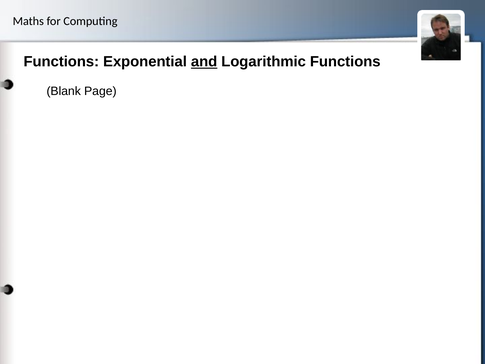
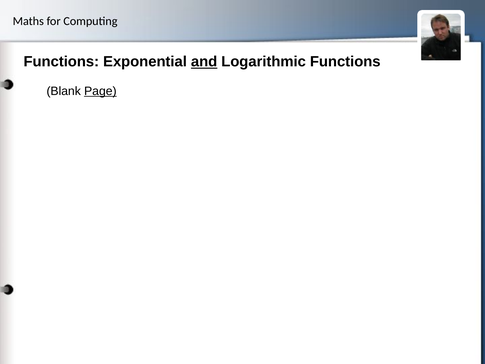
Page underline: none -> present
